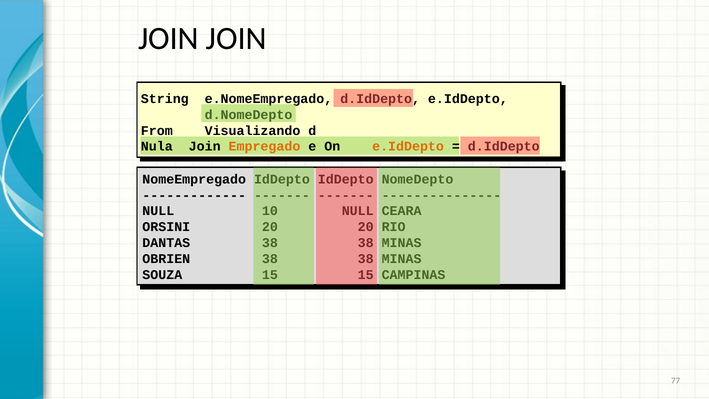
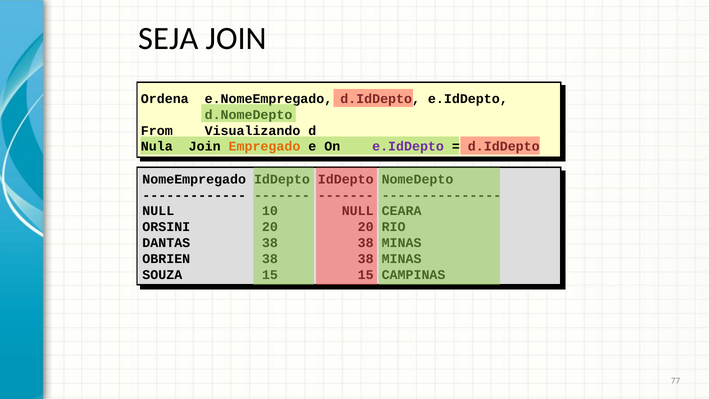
JOIN at (168, 39): JOIN -> SEJA
String: String -> Ordena
e.IdDepto at (408, 147) colour: orange -> purple
